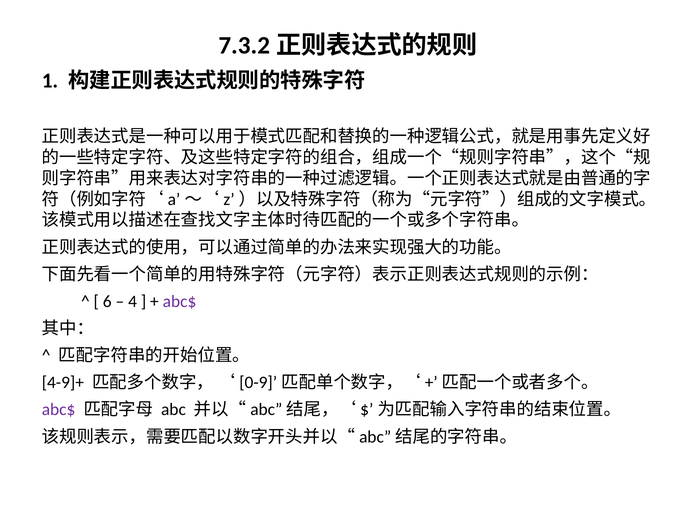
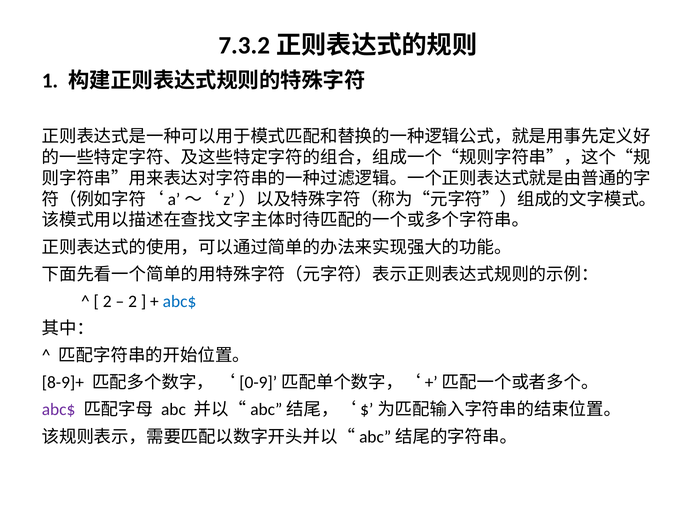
6 at (107, 301): 6 -> 2
4 at (133, 301): 4 -> 2
abc$ at (180, 301) colour: purple -> blue
4-9]+: 4-9]+ -> 8-9]+
